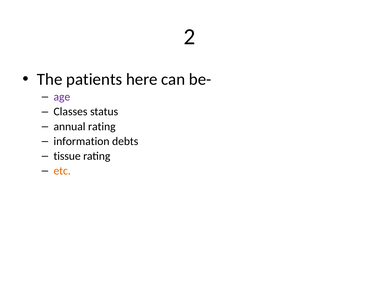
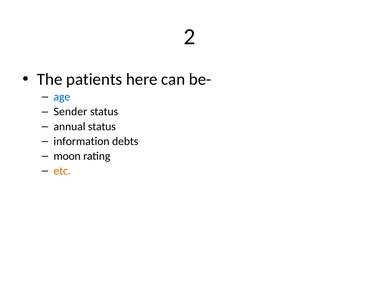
age colour: purple -> blue
Classes: Classes -> Sender
annual rating: rating -> status
tissue: tissue -> moon
